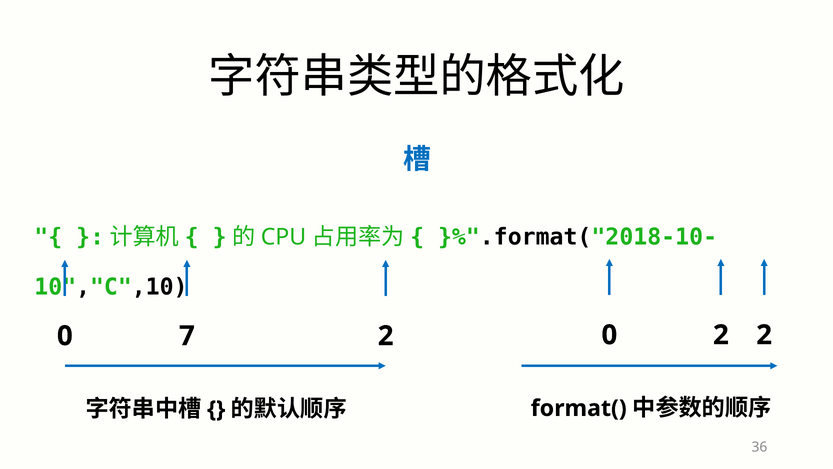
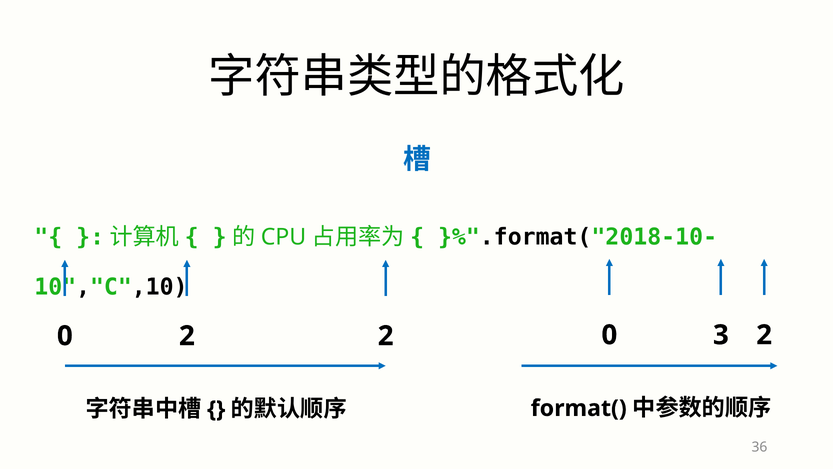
0 2: 2 -> 3
0 7: 7 -> 2
